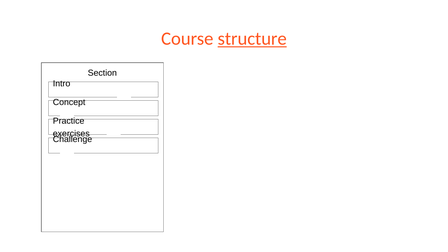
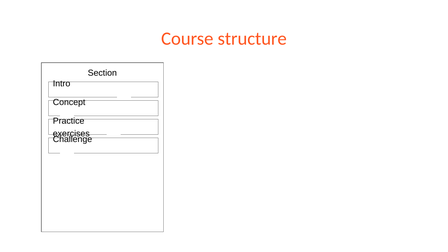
structure underline: present -> none
